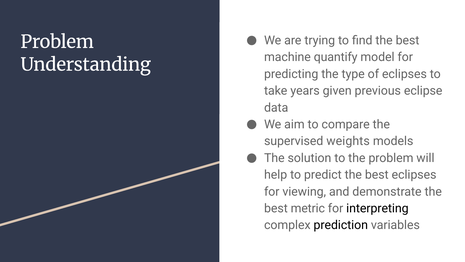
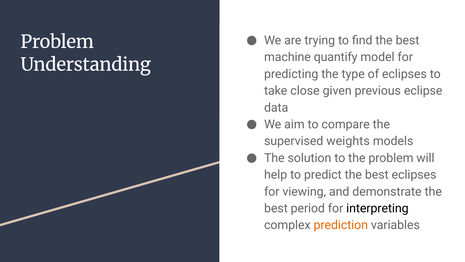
years: years -> close
metric: metric -> period
prediction colour: black -> orange
